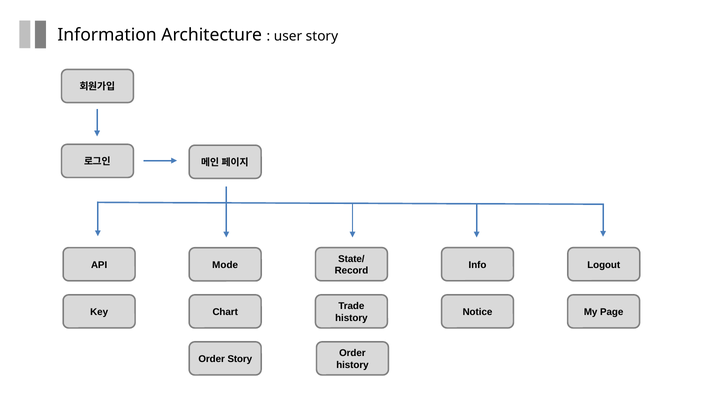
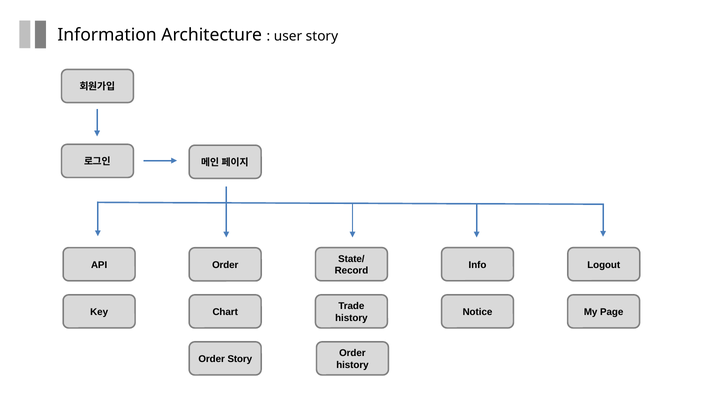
Mode at (225, 265): Mode -> Order
